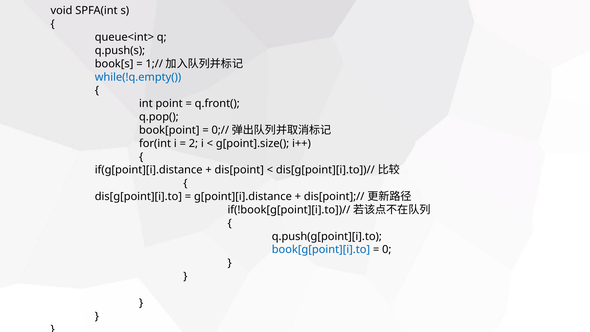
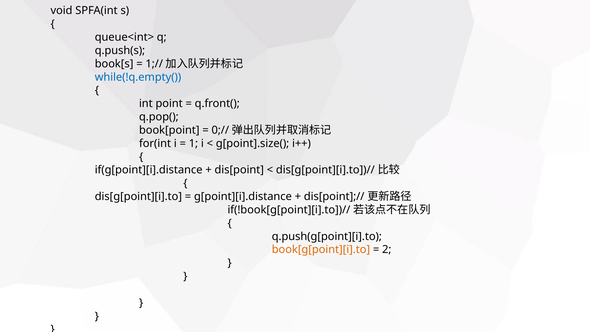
2: 2 -> 1
book[g[point][i].to colour: blue -> orange
0: 0 -> 2
